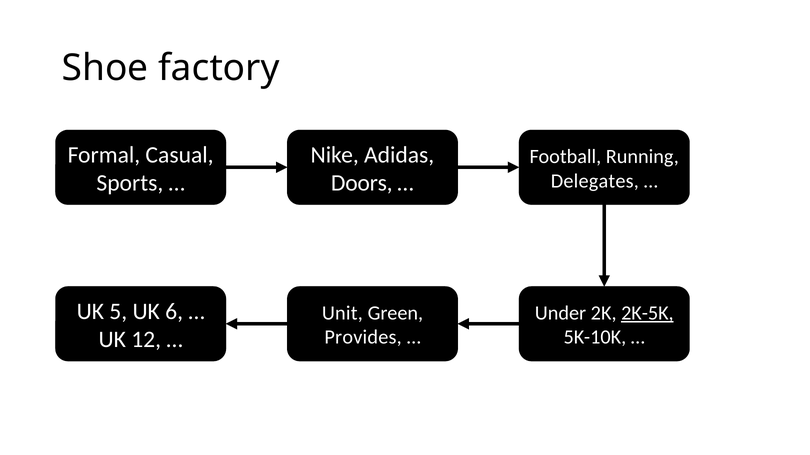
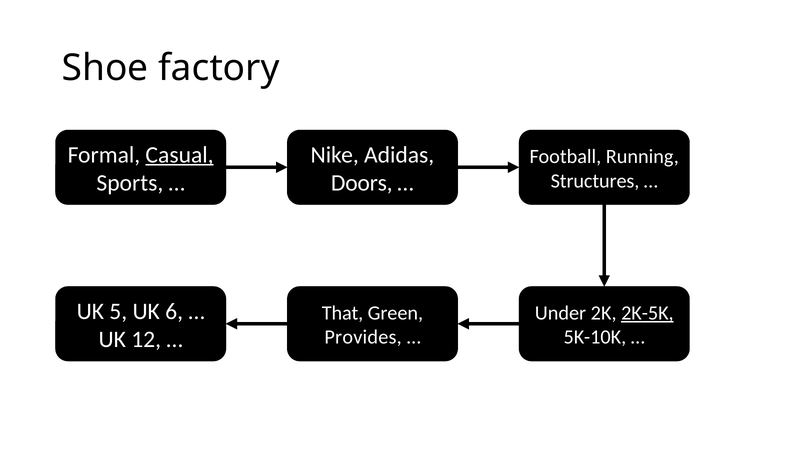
Casual underline: none -> present
Delegates: Delegates -> Structures
Unit: Unit -> That
